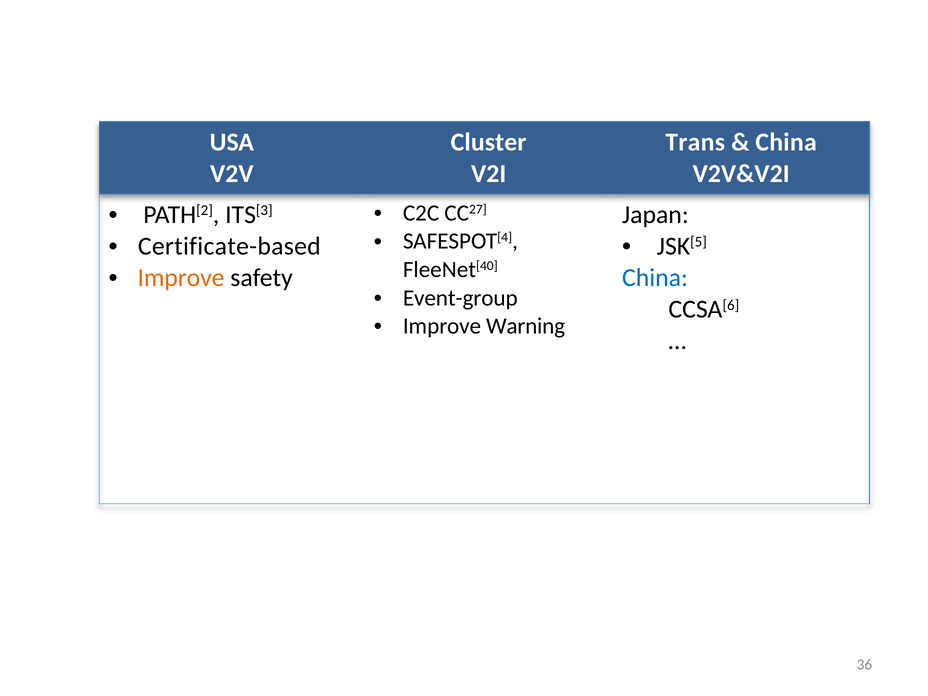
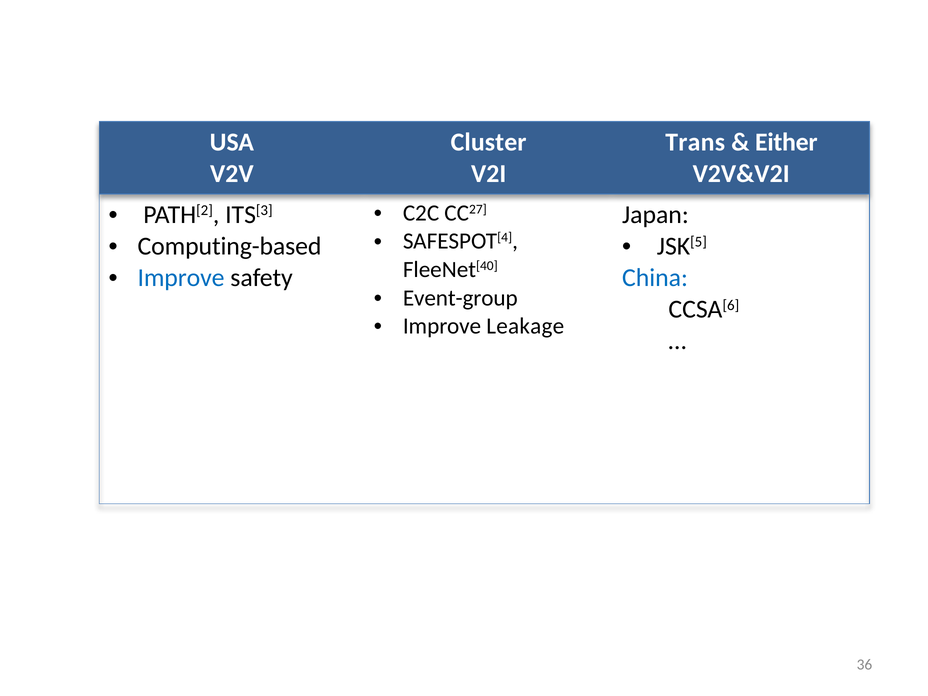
China at (786, 142): China -> Either
Certificate-based: Certificate-based -> Computing-based
Improve at (181, 278) colour: orange -> blue
Warning: Warning -> Leakage
